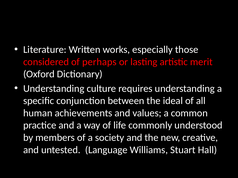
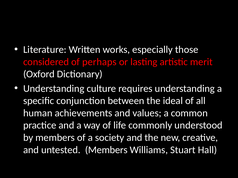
untested Language: Language -> Members
